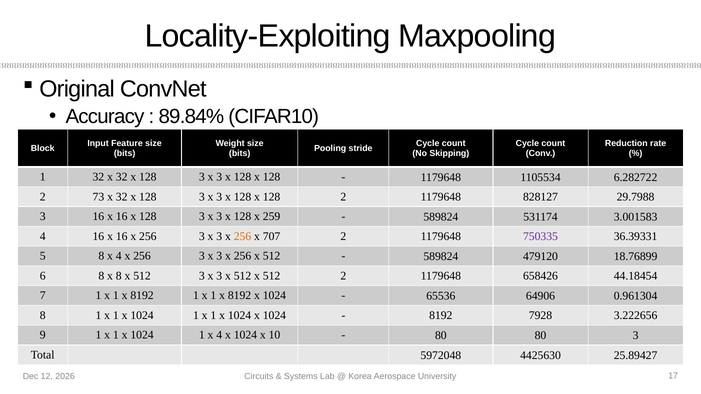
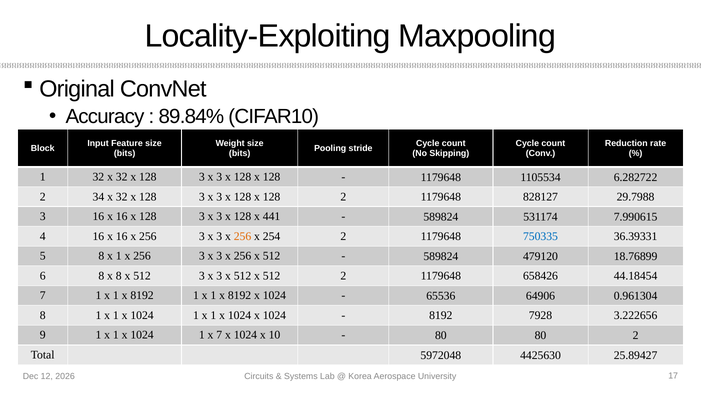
73: 73 -> 34
259: 259 -> 441
3.001583: 3.001583 -> 7.990615
707: 707 -> 254
750335 colour: purple -> blue
8 x 4: 4 -> 1
1 x 4: 4 -> 7
80 3: 3 -> 2
